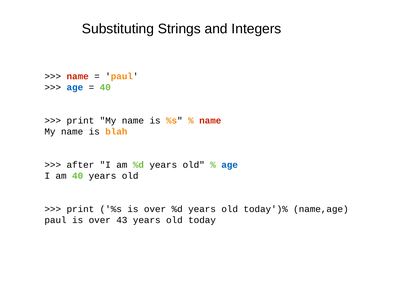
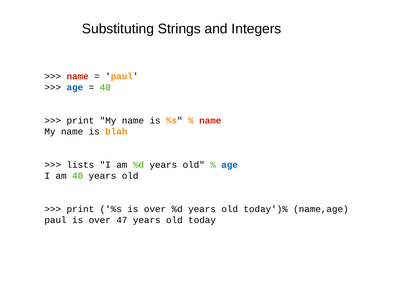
after: after -> lists
43: 43 -> 47
